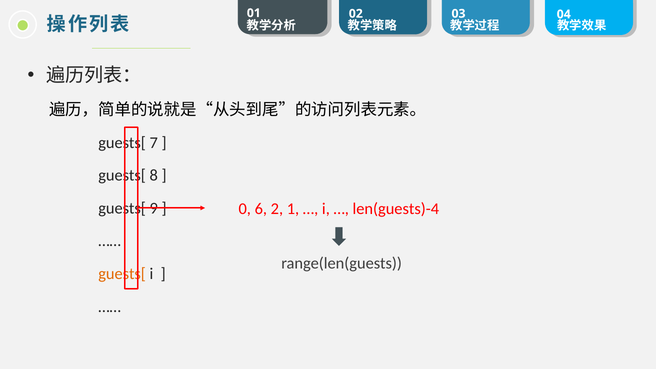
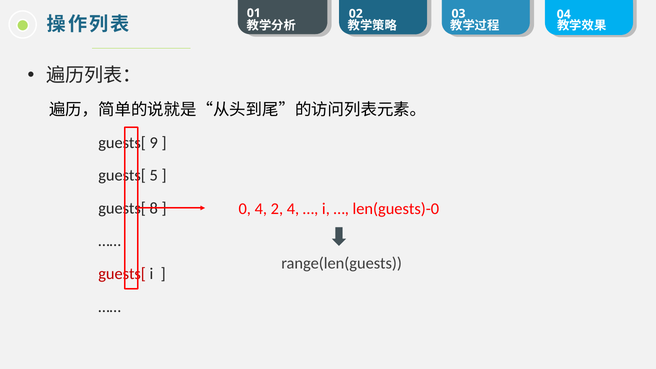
7: 7 -> 9
8: 8 -> 5
9: 9 -> 8
0 6: 6 -> 4
2 1: 1 -> 4
len(guests)-4: len(guests)-4 -> len(guests)-0
guests[ at (122, 274) colour: orange -> red
